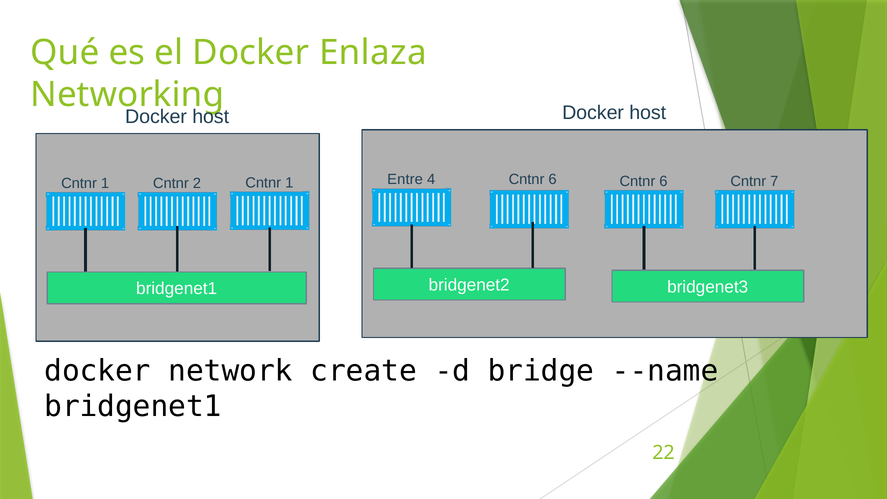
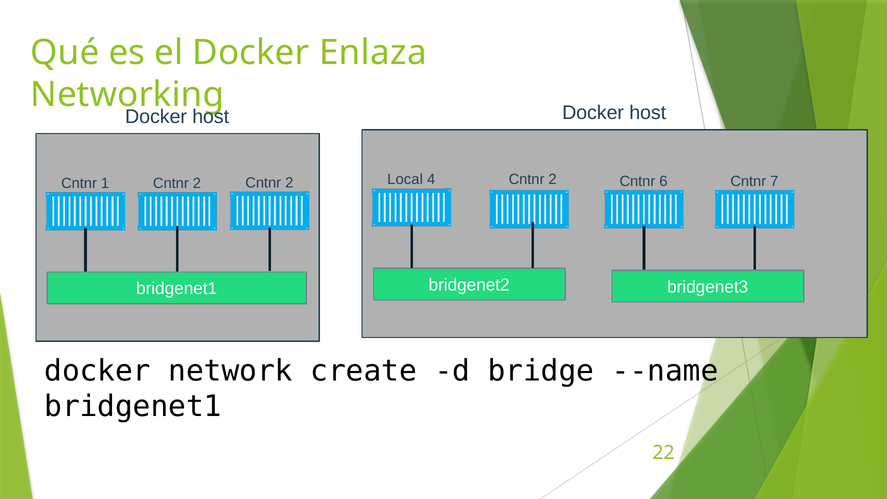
Entre: Entre -> Local
4 Cntnr 6: 6 -> 2
2 Cntnr 1: 1 -> 2
